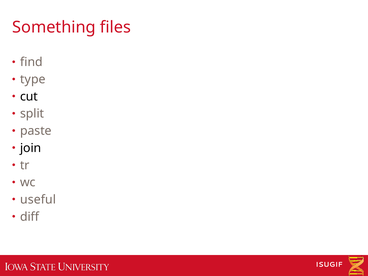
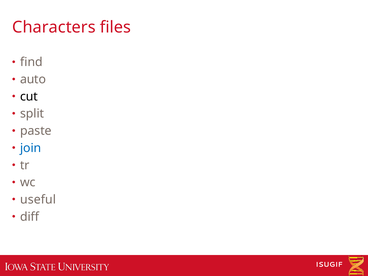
Something: Something -> Characters
type: type -> auto
join colour: black -> blue
